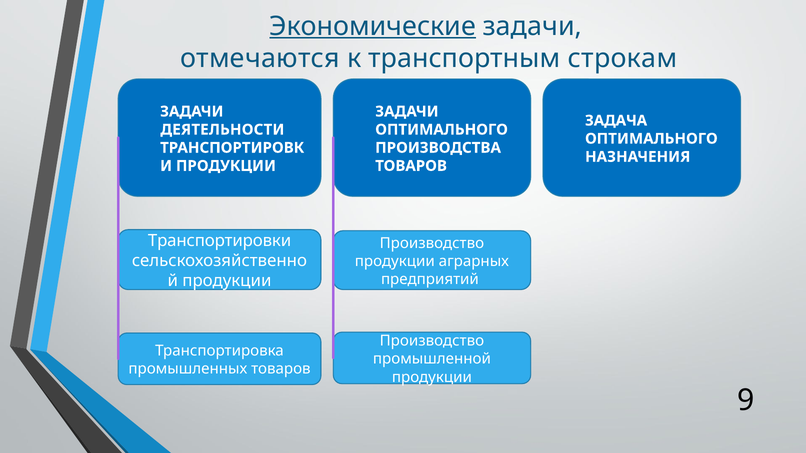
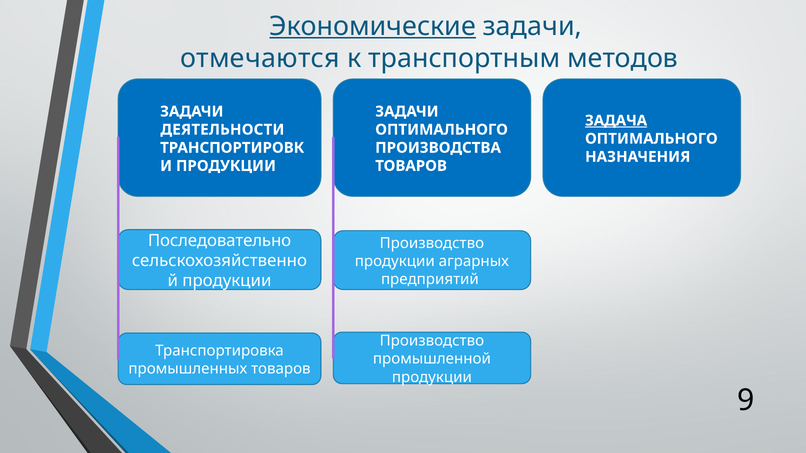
строкам: строкам -> методов
ЗАДАЧА underline: none -> present
Транспортировки: Транспортировки -> Последовательно
